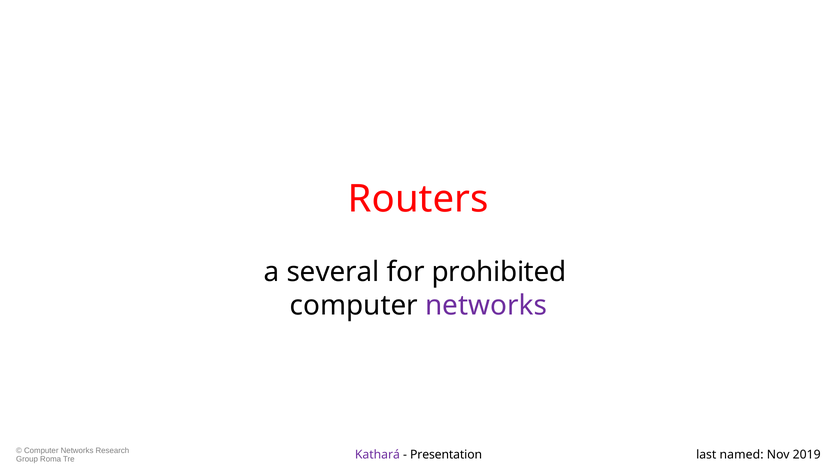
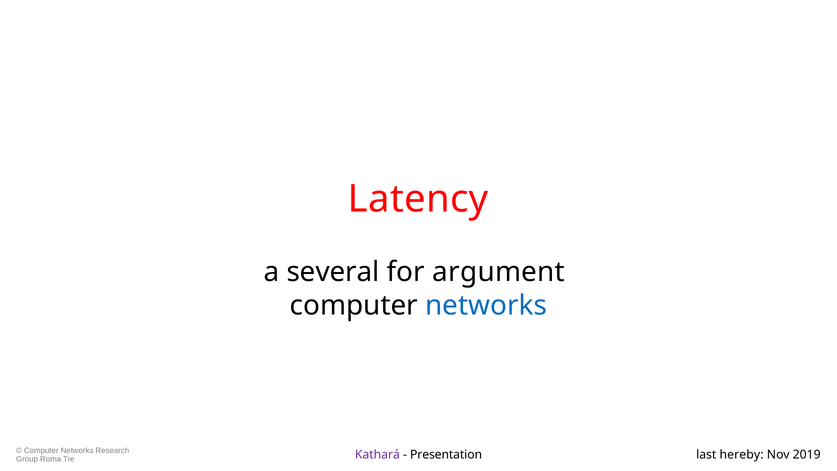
Routers: Routers -> Latency
prohibited: prohibited -> argument
networks at (486, 306) colour: purple -> blue
named: named -> hereby
